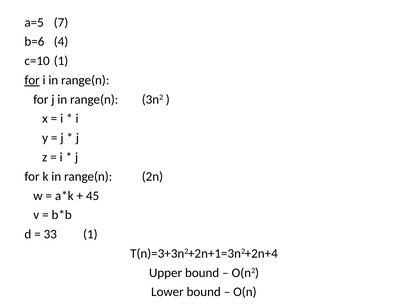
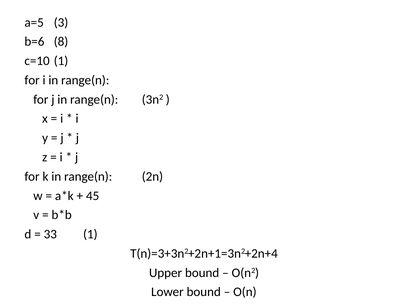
7: 7 -> 3
4: 4 -> 8
for at (32, 80) underline: present -> none
